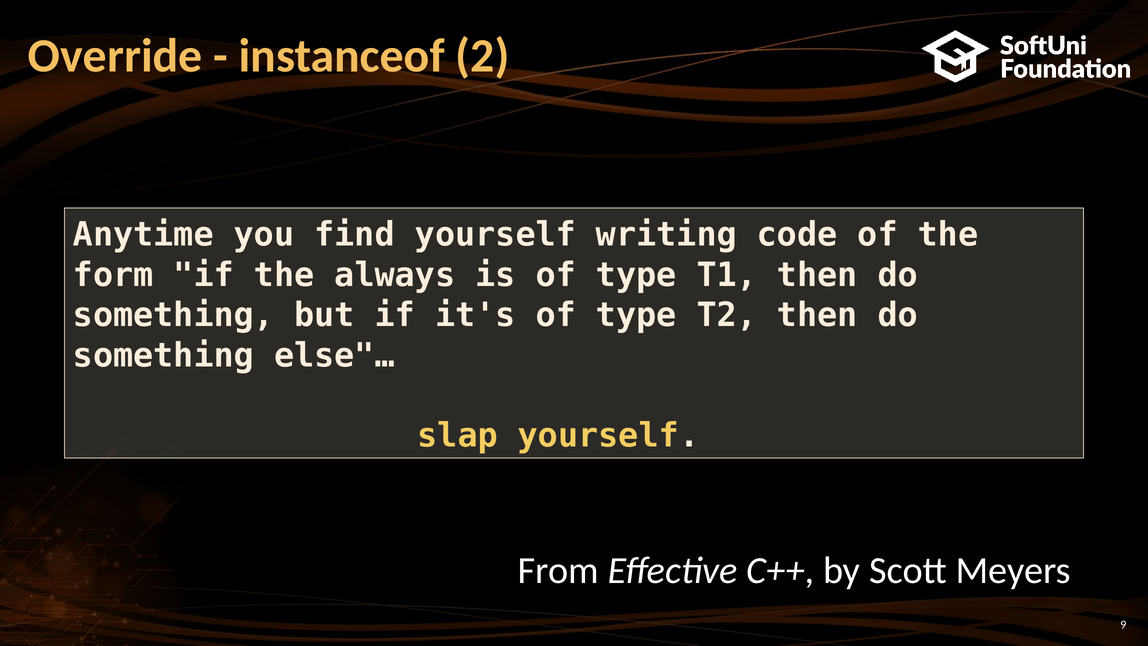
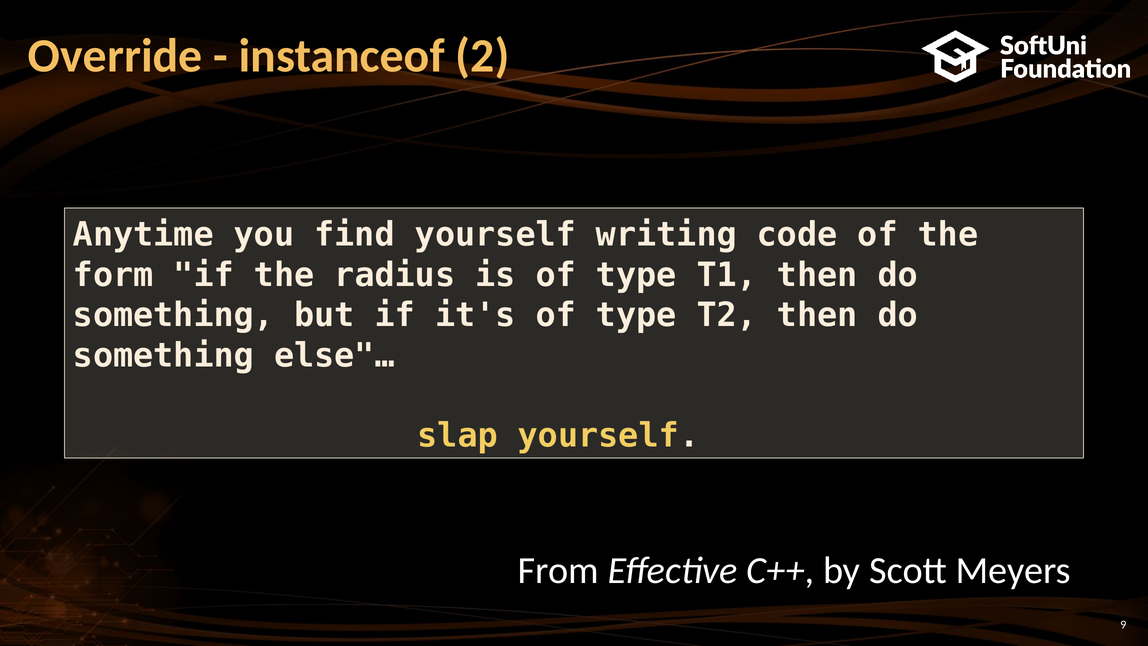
always: always -> radius
